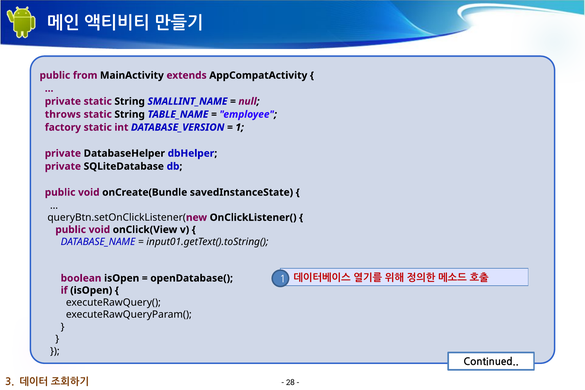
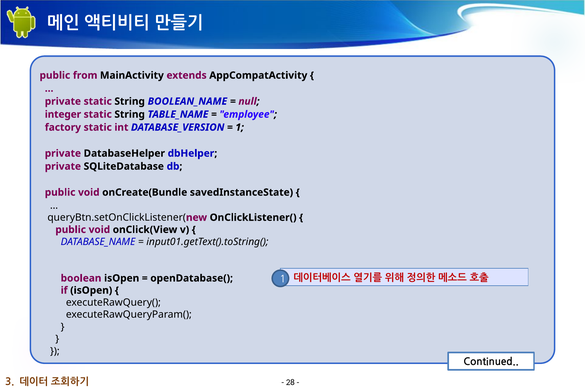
SMALLINT_NAME: SMALLINT_NAME -> BOOLEAN_NAME
throws: throws -> integer
